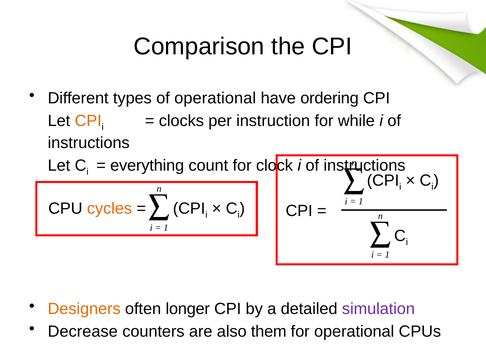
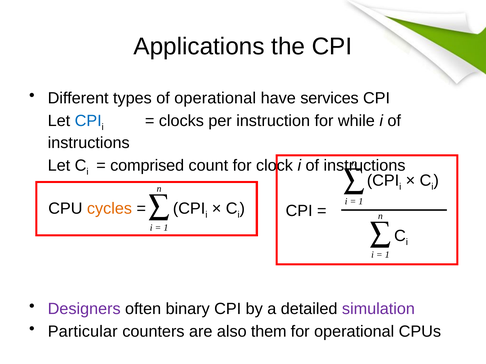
Comparison: Comparison -> Applications
ordering: ordering -> services
CPI at (88, 121) colour: orange -> blue
everything: everything -> comprised
Designers colour: orange -> purple
longer: longer -> binary
Decrease: Decrease -> Particular
